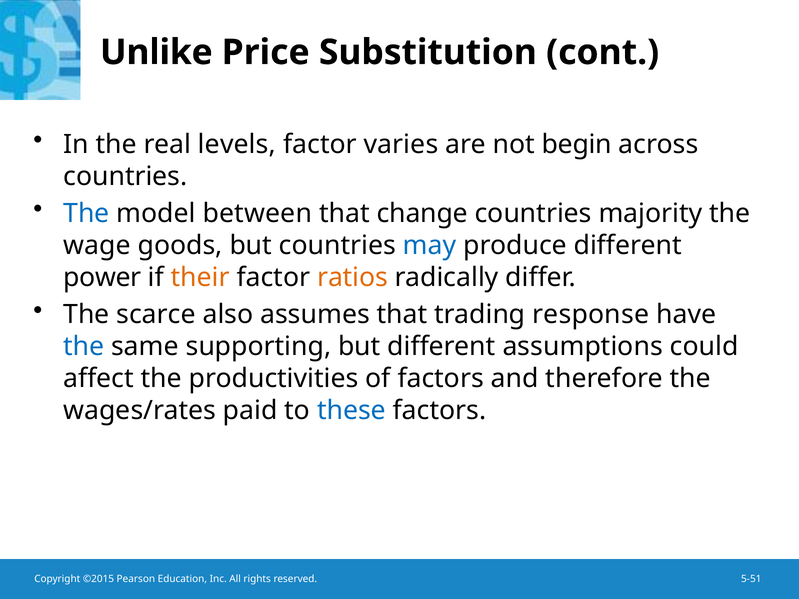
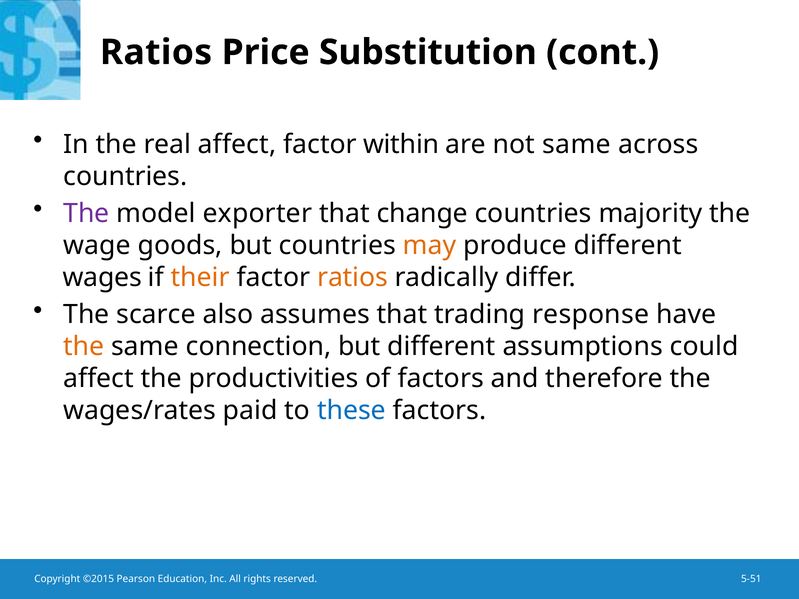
Unlike at (156, 52): Unlike -> Ratios
real levels: levels -> affect
varies: varies -> within
not begin: begin -> same
The at (86, 214) colour: blue -> purple
between: between -> exporter
may colour: blue -> orange
power: power -> wages
the at (84, 347) colour: blue -> orange
supporting: supporting -> connection
